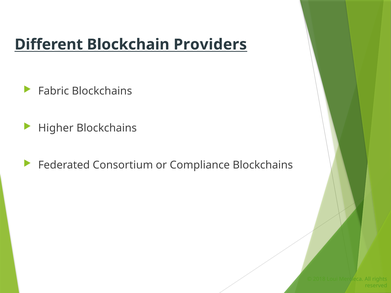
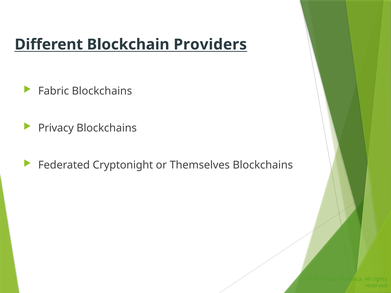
Higher: Higher -> Privacy
Consortium: Consortium -> Cryptonight
Compliance: Compliance -> Themselves
